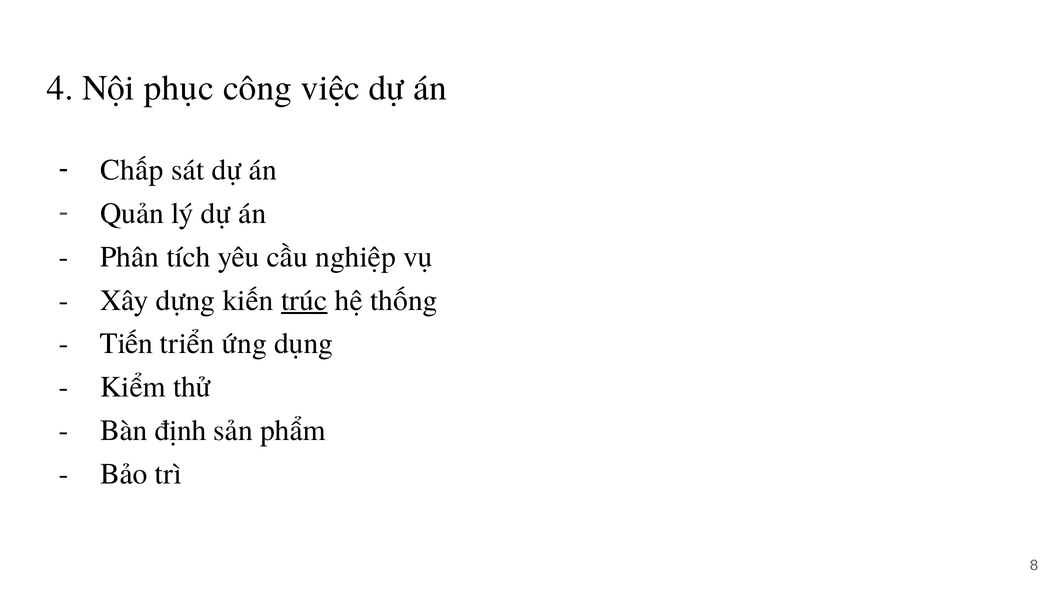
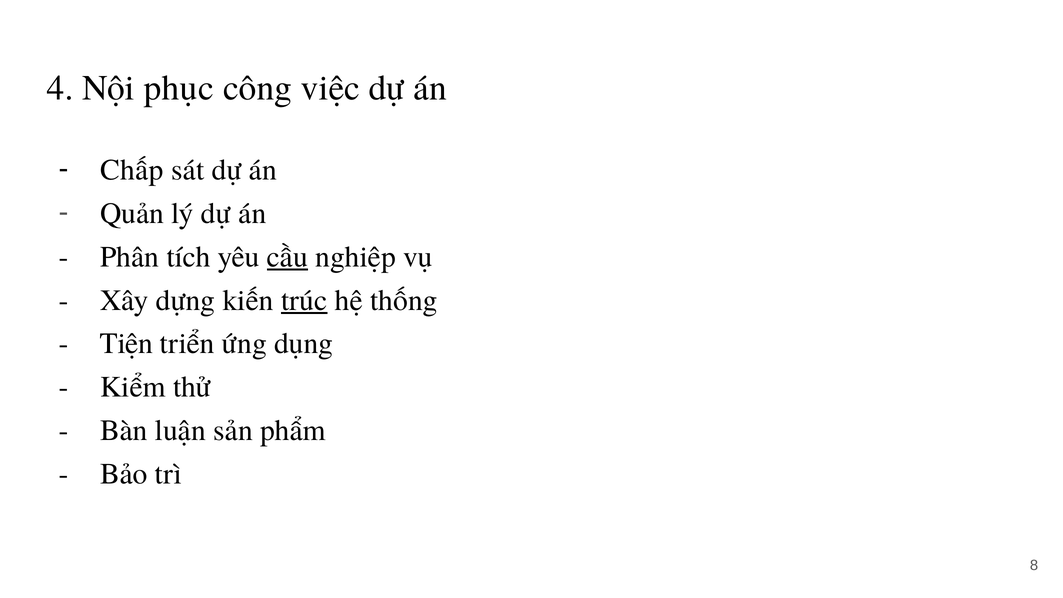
cầu underline: none -> present
Tiến: Tiến -> Tiện
định: định -> luận
